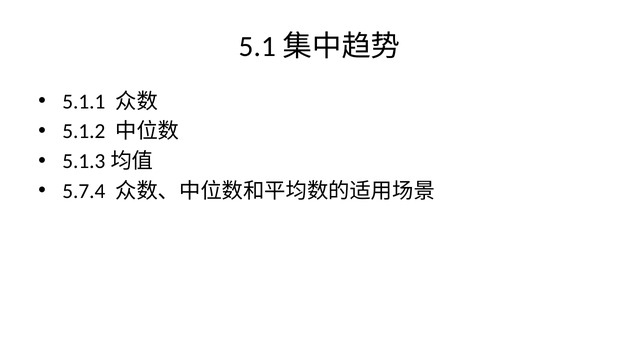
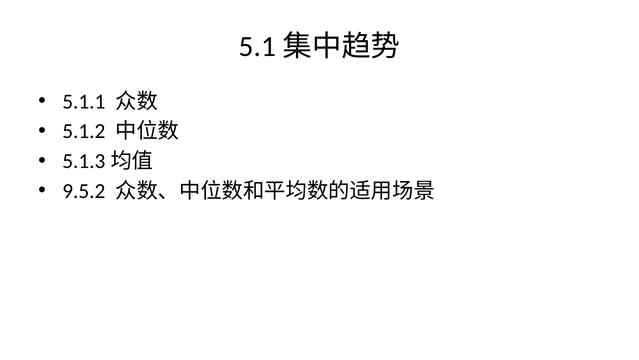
5.7.4: 5.7.4 -> 9.5.2
